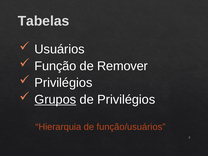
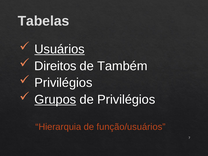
Usuários underline: none -> present
Função: Função -> Direitos
Remover: Remover -> Também
